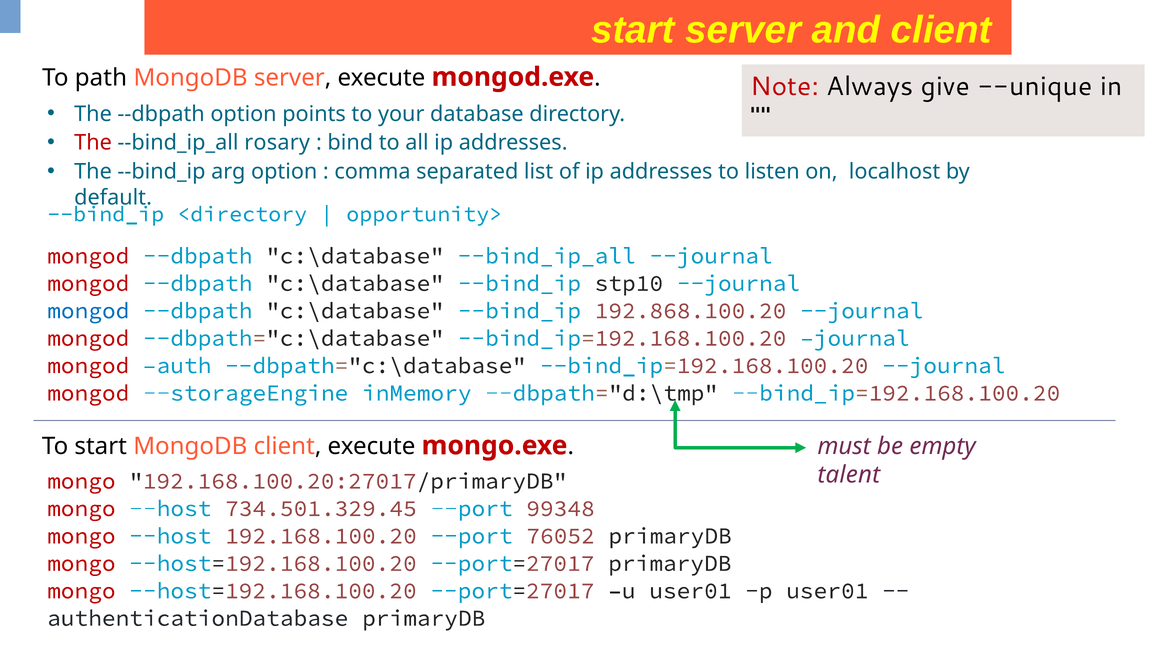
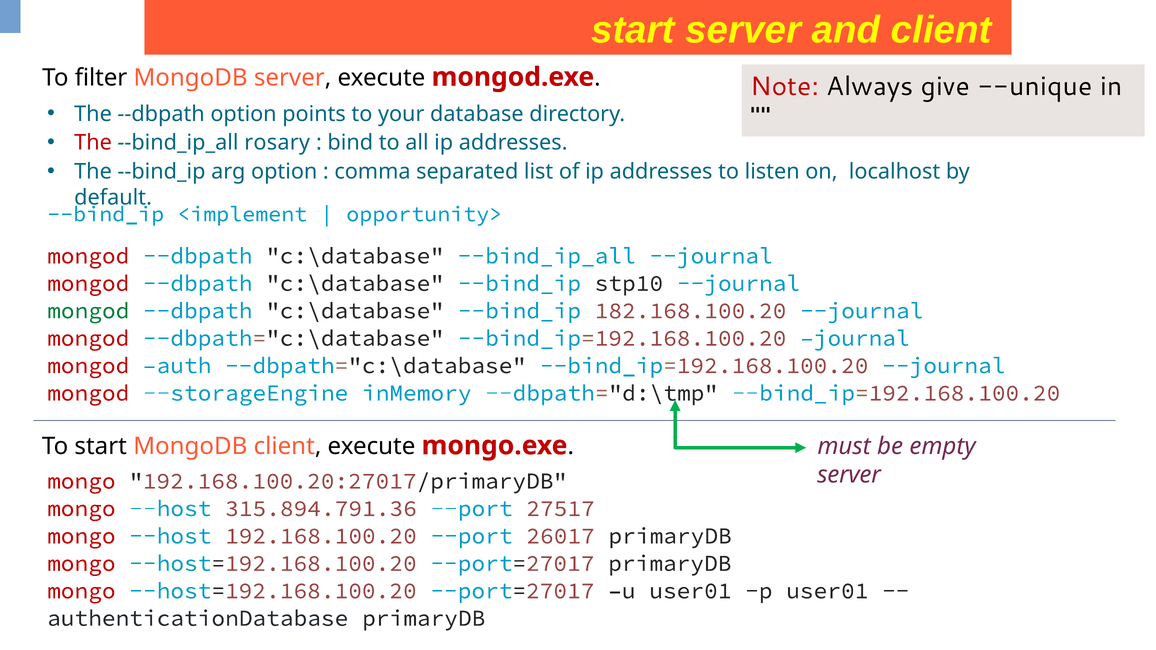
path: path -> filter
<directory: <directory -> <implement
mongod at (88, 311) colour: blue -> green
192.868.100.20: 192.868.100.20 -> 182.168.100.20
talent at (849, 475): talent -> server
734.501.329.45: 734.501.329.45 -> 315.894.791.36
99348: 99348 -> 27517
76052: 76052 -> 26017
